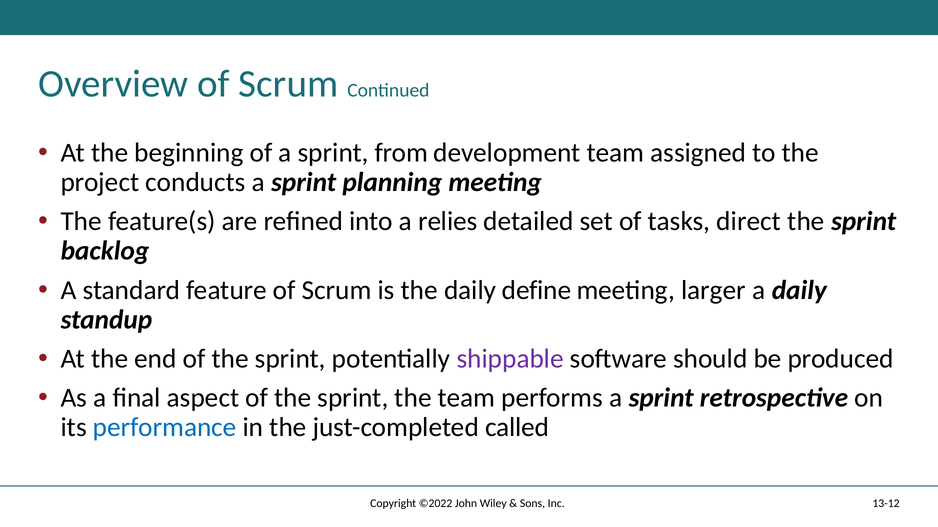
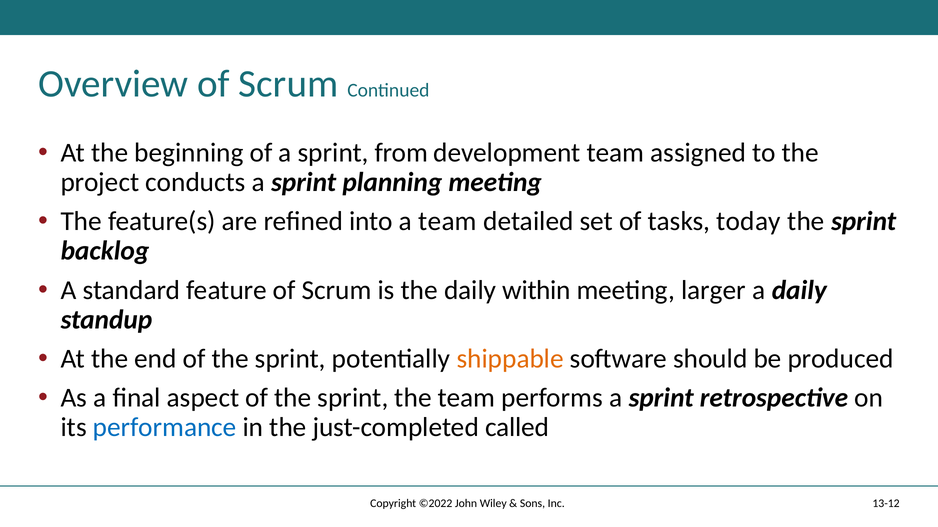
a relies: relies -> team
direct: direct -> today
define: define -> within
shippable colour: purple -> orange
